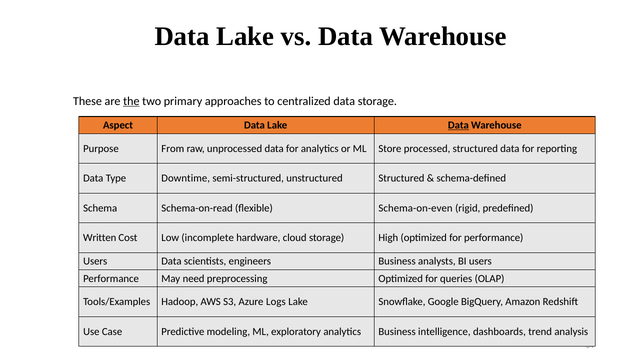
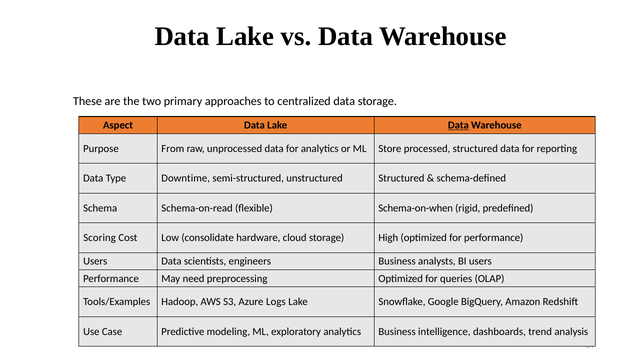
the underline: present -> none
Schema-on-even: Schema-on-even -> Schema-on-when
Written: Written -> Scoring
incomplete: incomplete -> consolidate
